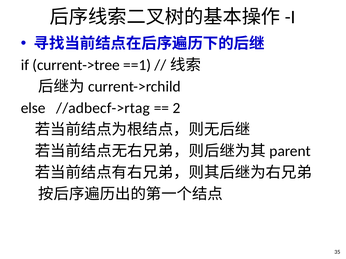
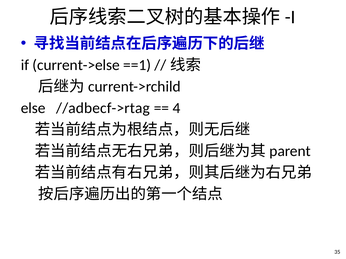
current->tree: current->tree -> current->else
2: 2 -> 4
